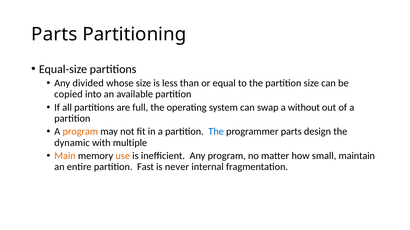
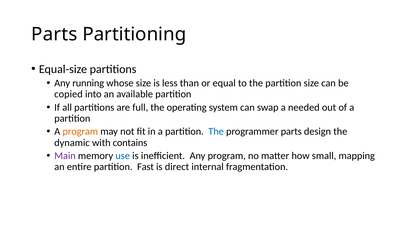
divided: divided -> running
without: without -> needed
multiple: multiple -> contains
Main colour: orange -> purple
use colour: orange -> blue
maintain: maintain -> mapping
never: never -> direct
